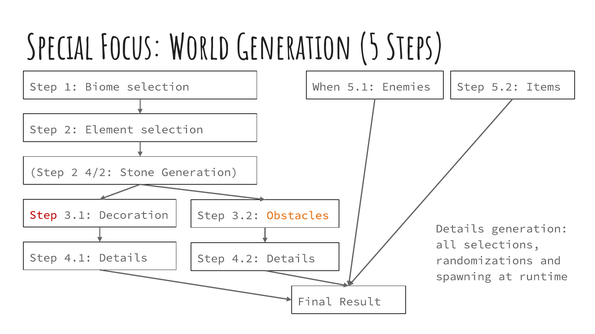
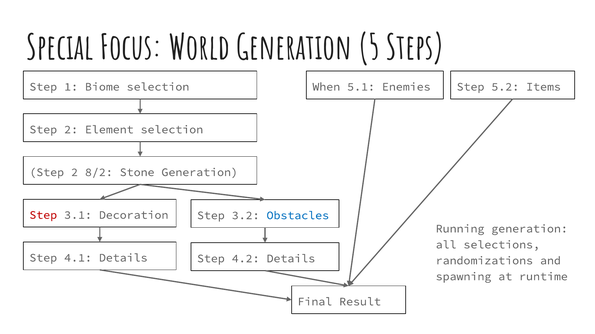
4/2: 4/2 -> 8/2
Obstacles colour: orange -> blue
Details at (460, 229): Details -> Running
